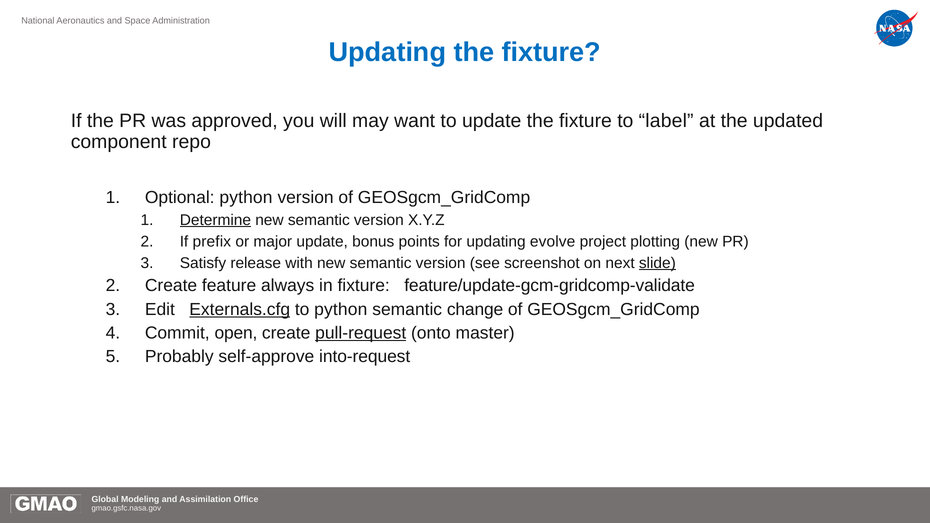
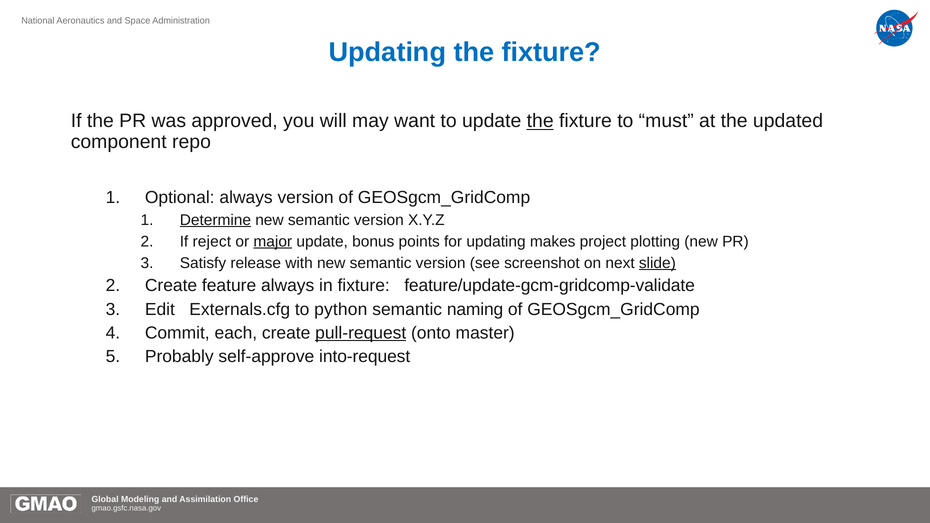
the at (540, 121) underline: none -> present
label: label -> must
Optional python: python -> always
prefix: prefix -> reject
major underline: none -> present
evolve: evolve -> makes
Externals.cfg underline: present -> none
change: change -> naming
open: open -> each
